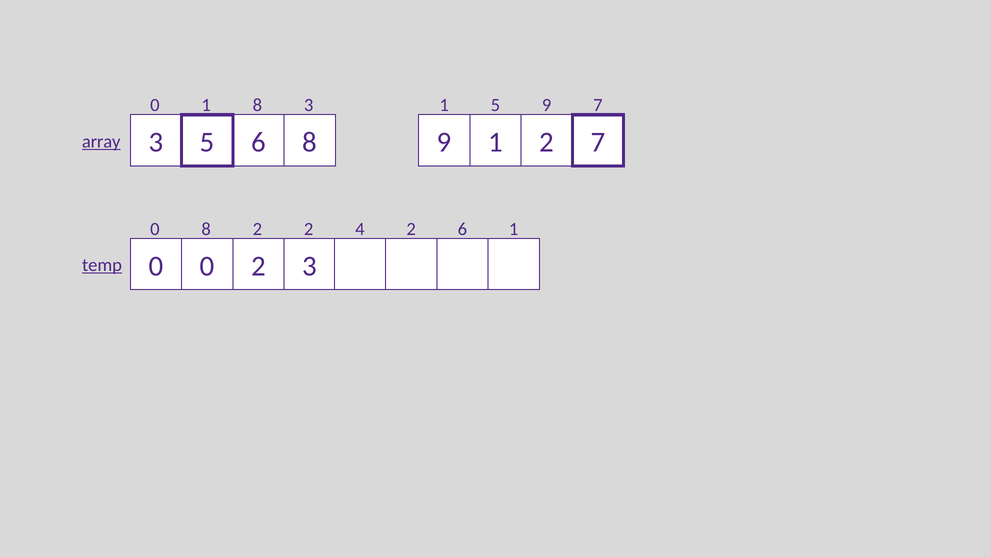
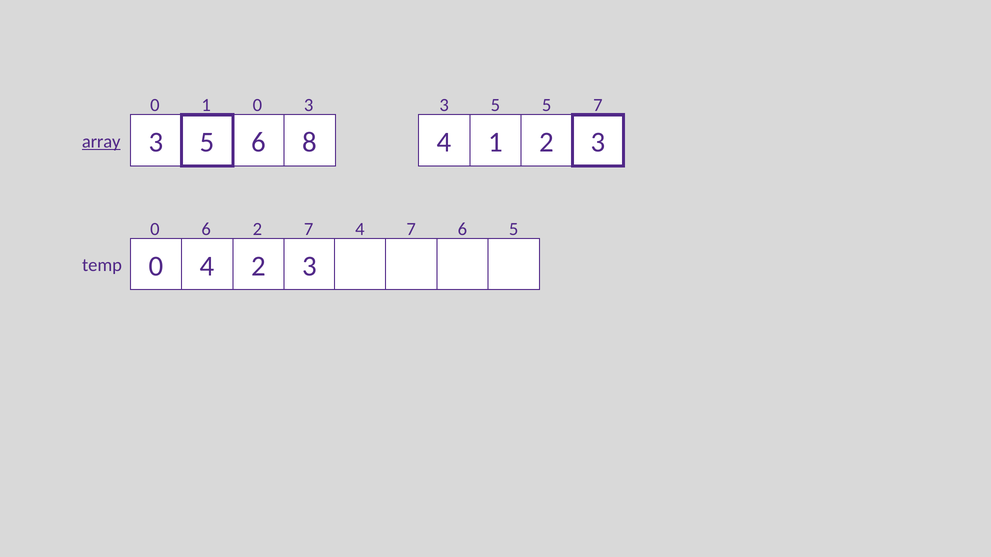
8 at (257, 105): 8 -> 0
3 1: 1 -> 3
5 9: 9 -> 5
3 9: 9 -> 4
1 2 7: 7 -> 3
0 8: 8 -> 6
2 2: 2 -> 7
4 2: 2 -> 7
6 1: 1 -> 5
0 0: 0 -> 4
temp underline: present -> none
